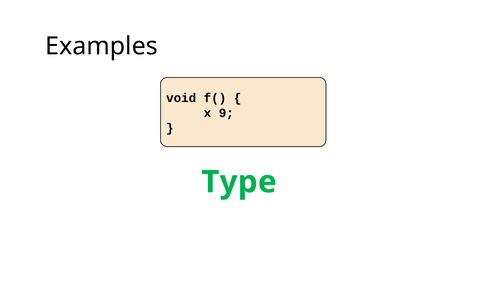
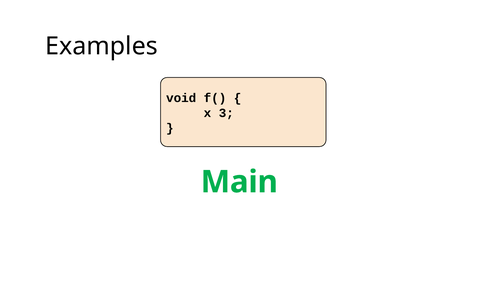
9: 9 -> 3
Type: Type -> Main
